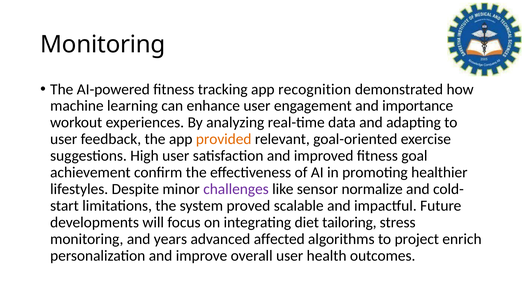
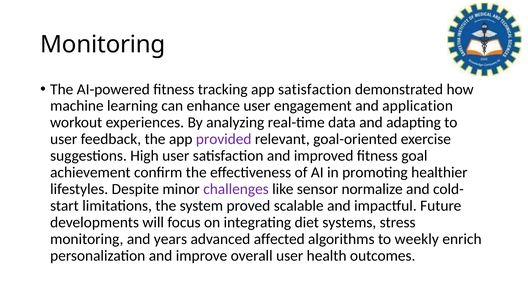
app recognition: recognition -> satisfaction
importance: importance -> application
provided colour: orange -> purple
tailoring: tailoring -> systems
project: project -> weekly
